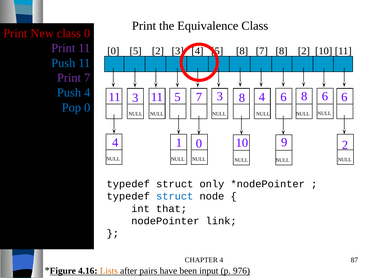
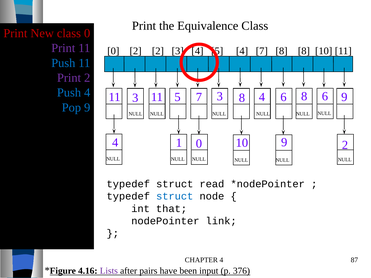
0 5: 5 -> 2
8 at (242, 51): 8 -> 4
8 2: 2 -> 8
7 at (87, 78): 7 -> 2
8 6 6: 6 -> 9
0 at (87, 108): 0 -> 9
only: only -> read
Lists colour: orange -> purple
976: 976 -> 376
